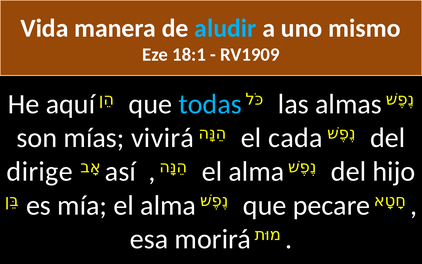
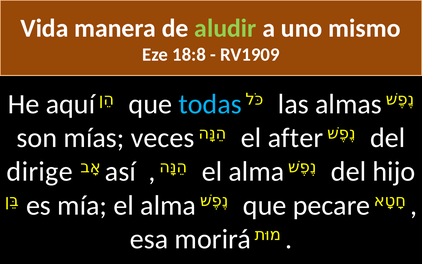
aludir colour: light blue -> light green
18:1: 18:1 -> 18:8
cada: cada -> after
vivirá: vivirá -> veces
